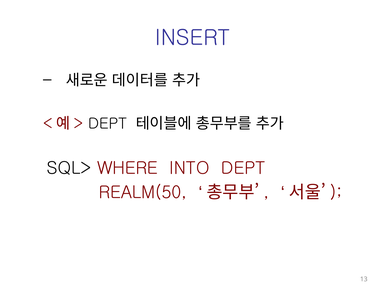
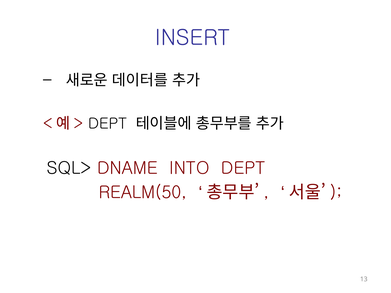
WHERE: WHERE -> DNAME
